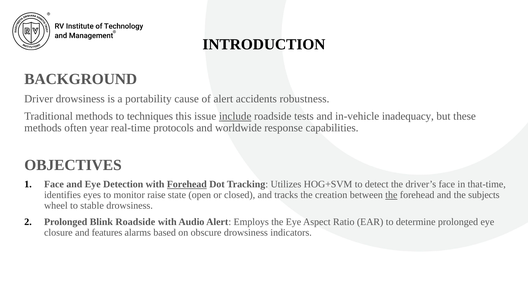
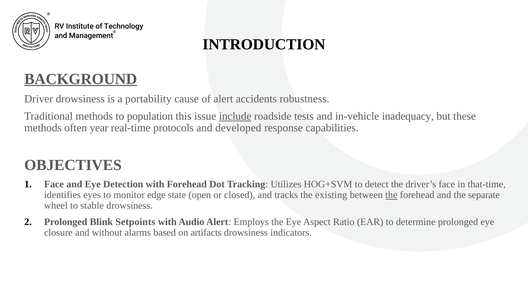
BACKGROUND underline: none -> present
techniques: techniques -> population
worldwide: worldwide -> developed
Forehead at (187, 184) underline: present -> none
raise: raise -> edge
creation: creation -> existing
subjects: subjects -> separate
Blink Roadside: Roadside -> Setpoints
features: features -> without
obscure: obscure -> artifacts
